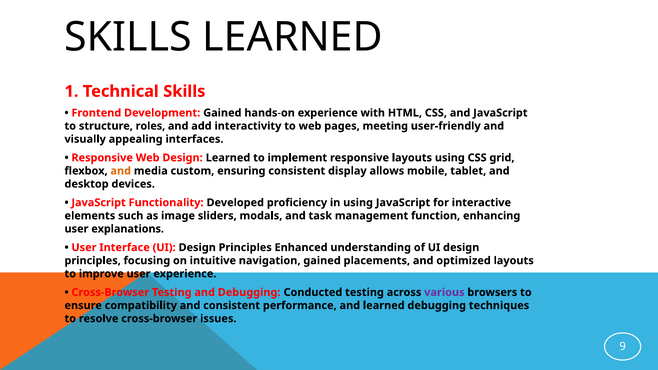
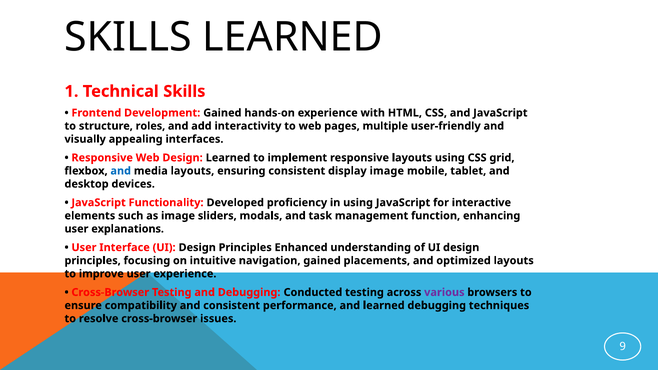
meeting: meeting -> multiple
and at (121, 171) colour: orange -> blue
media custom: custom -> layouts
display allows: allows -> image
